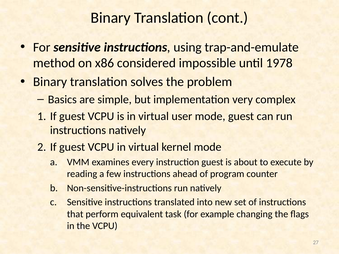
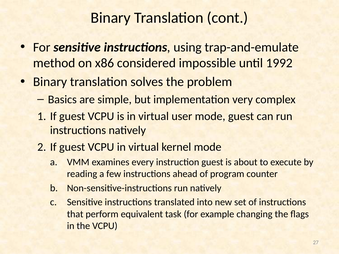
1978: 1978 -> 1992
